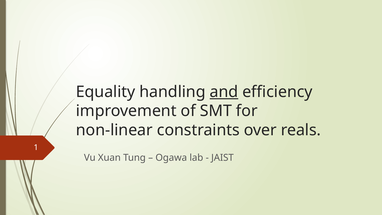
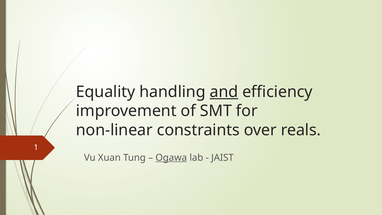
Ogawa underline: none -> present
